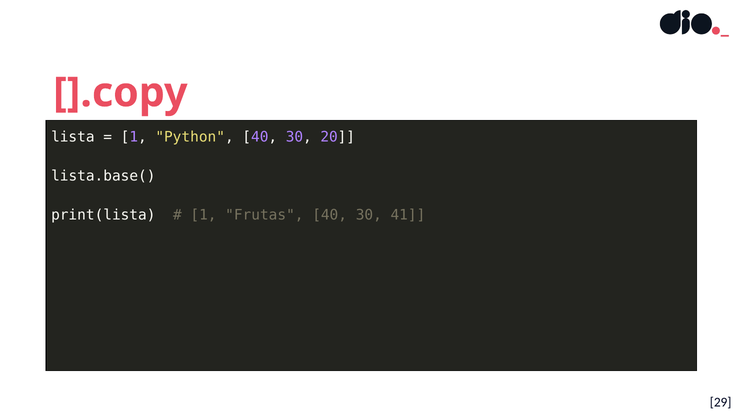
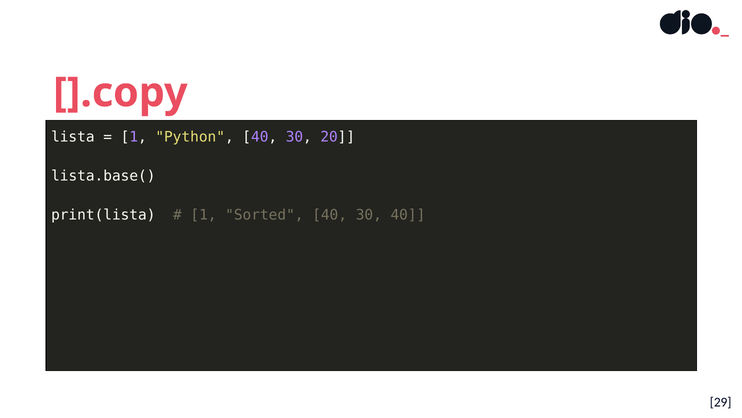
Frutas: Frutas -> Sorted
30 41: 41 -> 40
